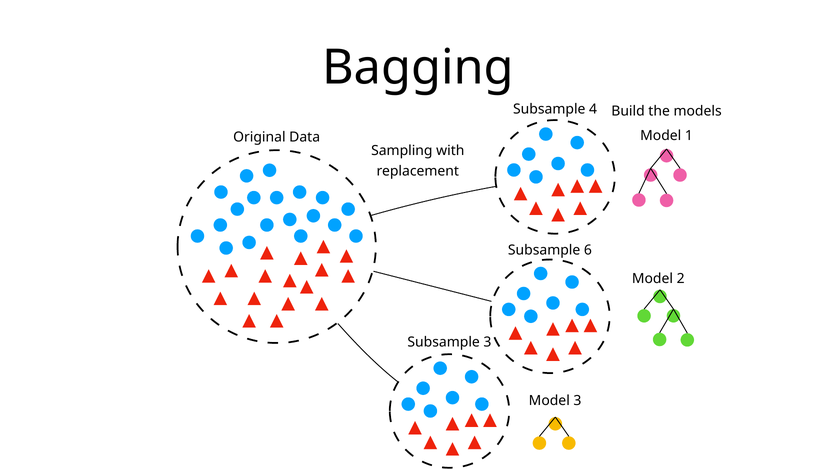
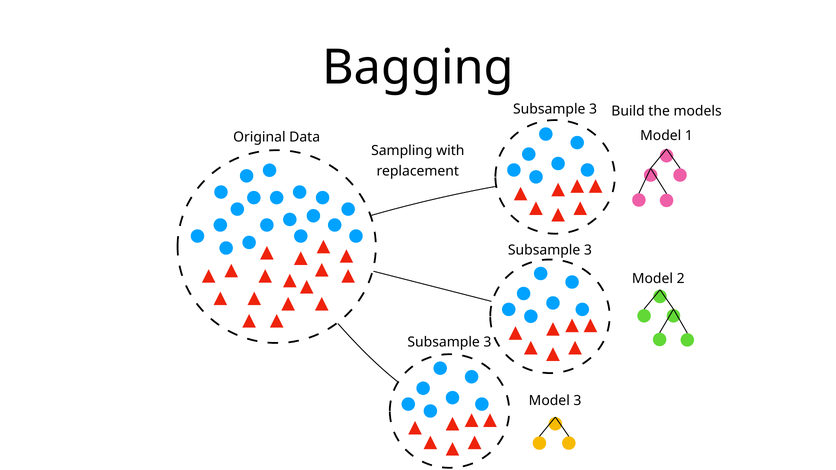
4 at (593, 109): 4 -> 3
6 at (588, 250): 6 -> 3
